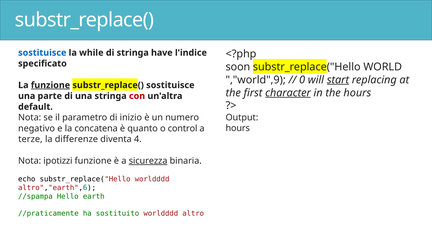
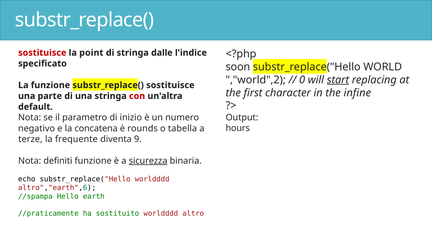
sostituisce at (42, 53) colour: blue -> red
while: while -> point
have: have -> dalle
,"world",9: ,"world",9 -> ,"world",2
funzione at (50, 85) underline: present -> none
character underline: present -> none
the hours: hours -> infine
quanto: quanto -> rounds
control: control -> tabella
differenze: differenze -> frequente
4: 4 -> 9
ipotizzi: ipotizzi -> definiti
